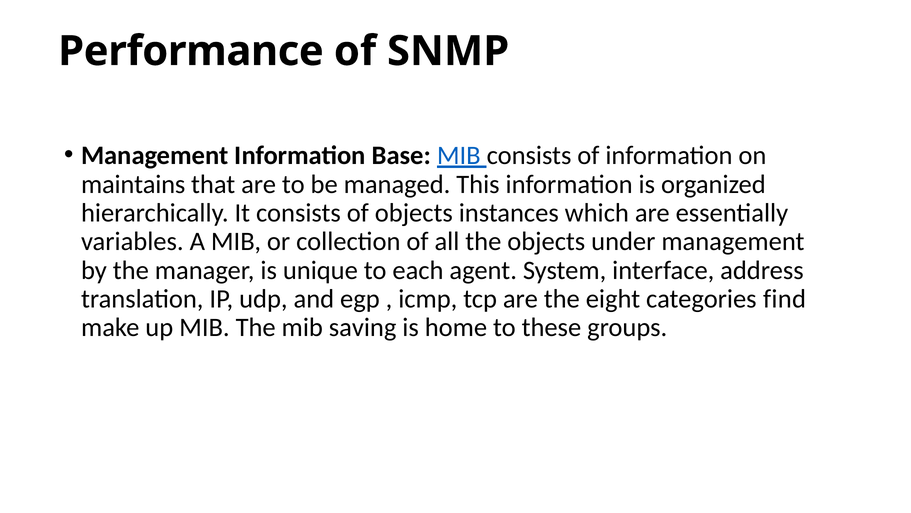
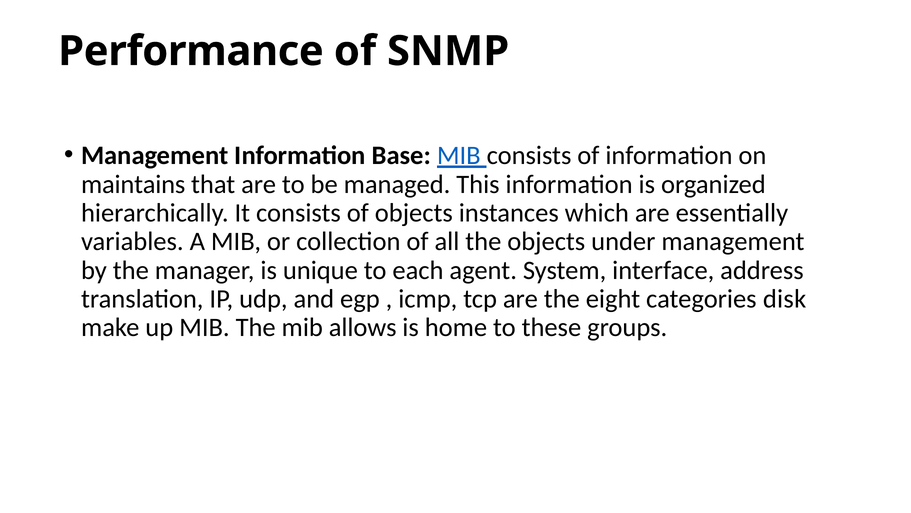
find: find -> disk
saving: saving -> allows
